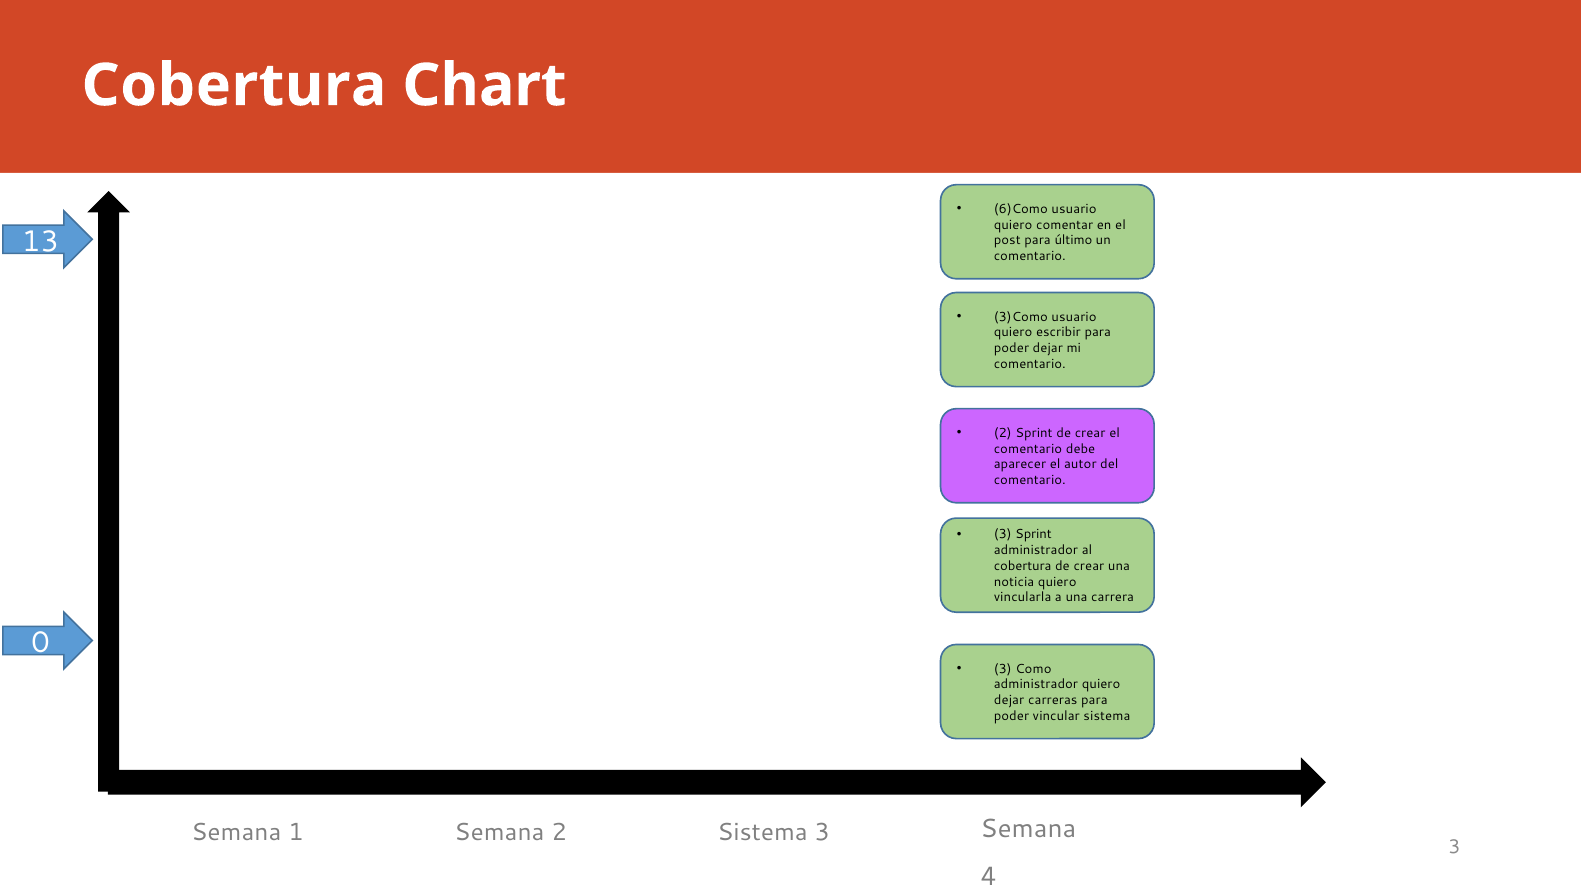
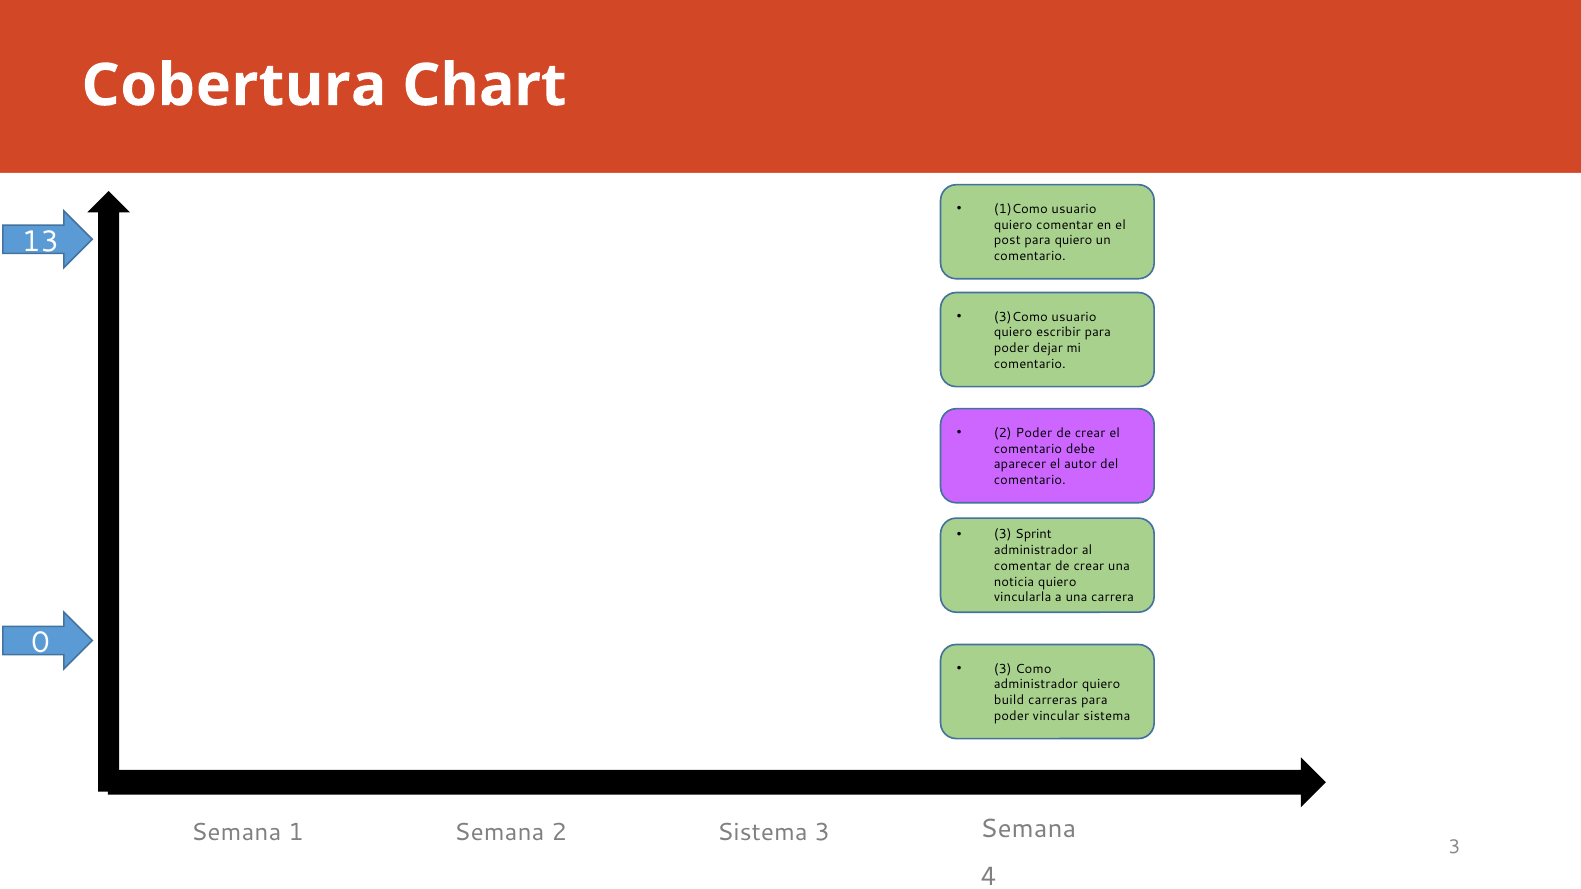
6)Como: 6)Como -> 1)Como
para último: último -> quiero
2 Sprint: Sprint -> Poder
cobertura at (1023, 566): cobertura -> comentar
dejar at (1009, 701): dejar -> build
